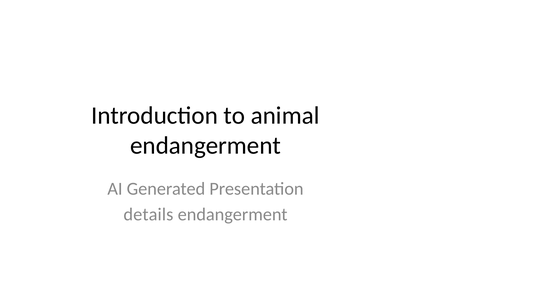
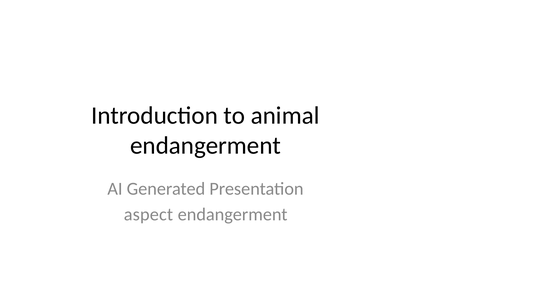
details: details -> aspect
